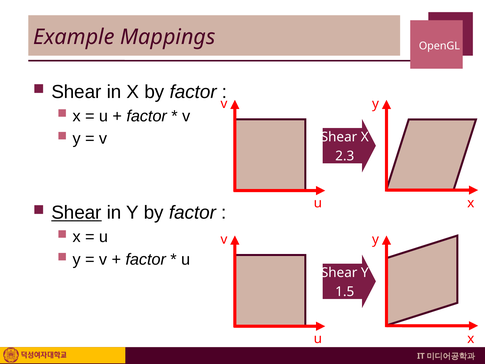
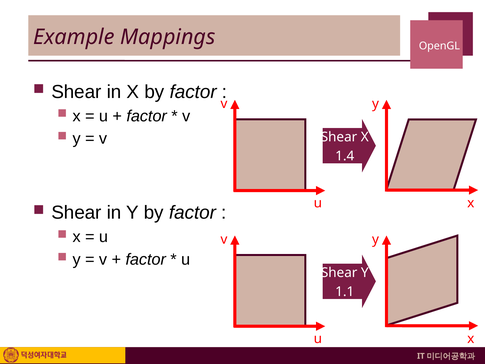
2.3: 2.3 -> 1.4
Shear at (76, 213) underline: present -> none
1.5: 1.5 -> 1.1
